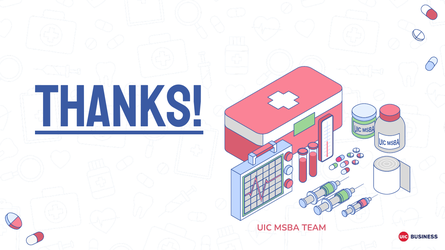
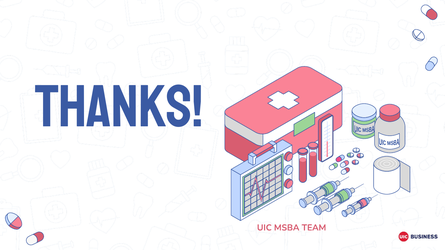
THANKS underline: present -> none
